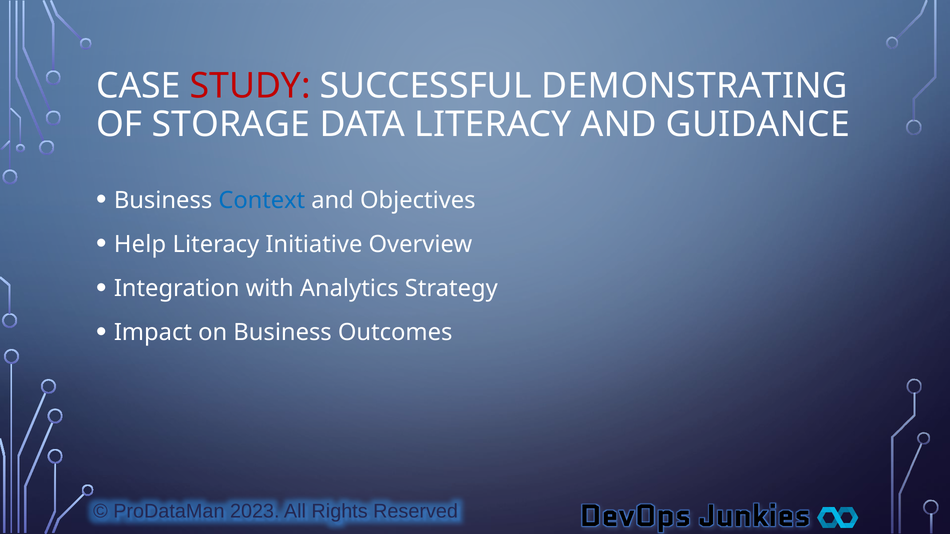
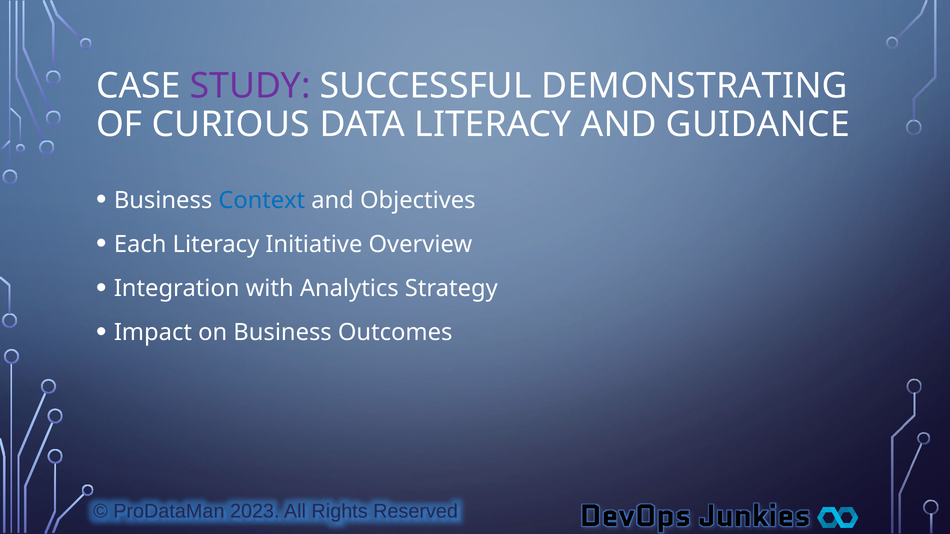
STUDY colour: red -> purple
STORAGE: STORAGE -> CURIOUS
Help: Help -> Each
